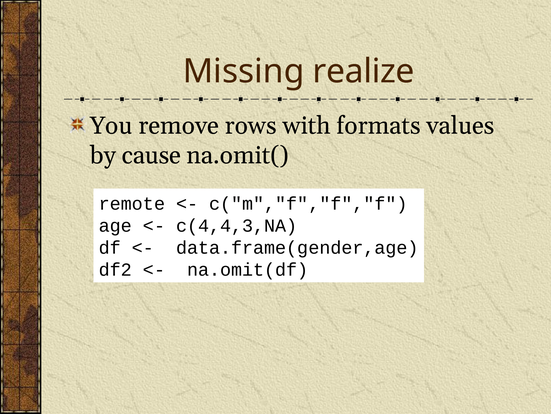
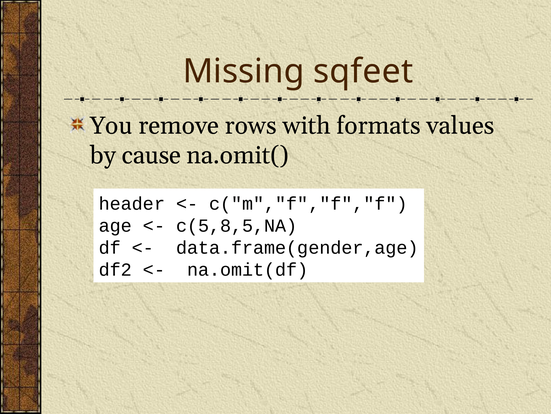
realize: realize -> sqfeet
remote: remote -> header
c(4,4,3,NA: c(4,4,3,NA -> c(5,8,5,NA
